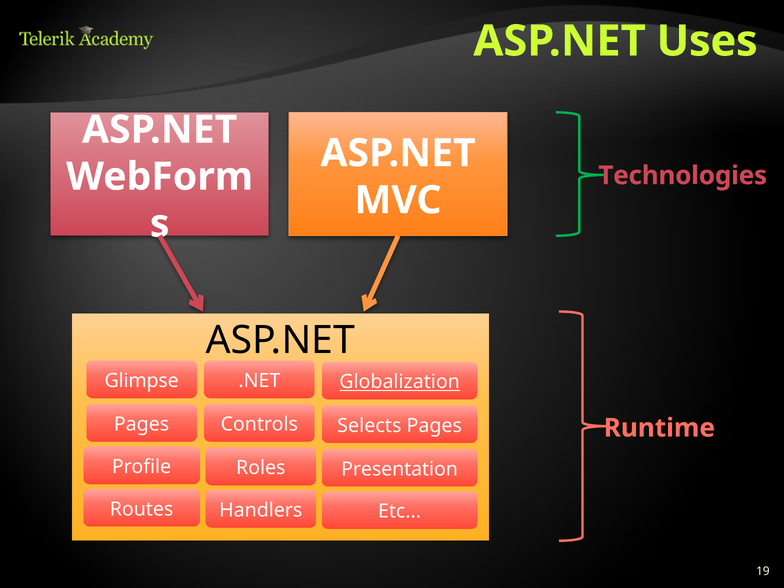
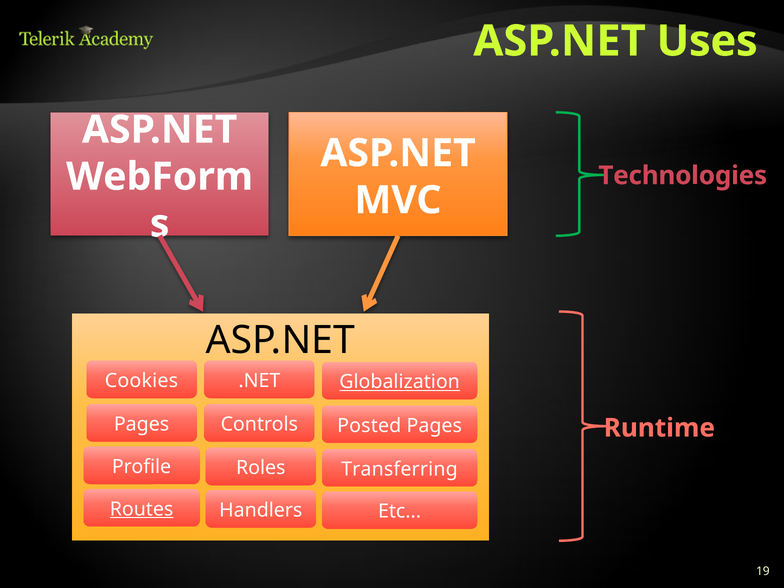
Glimpse: Glimpse -> Cookies
Selects: Selects -> Posted
Presentation: Presentation -> Transferring
Routes underline: none -> present
